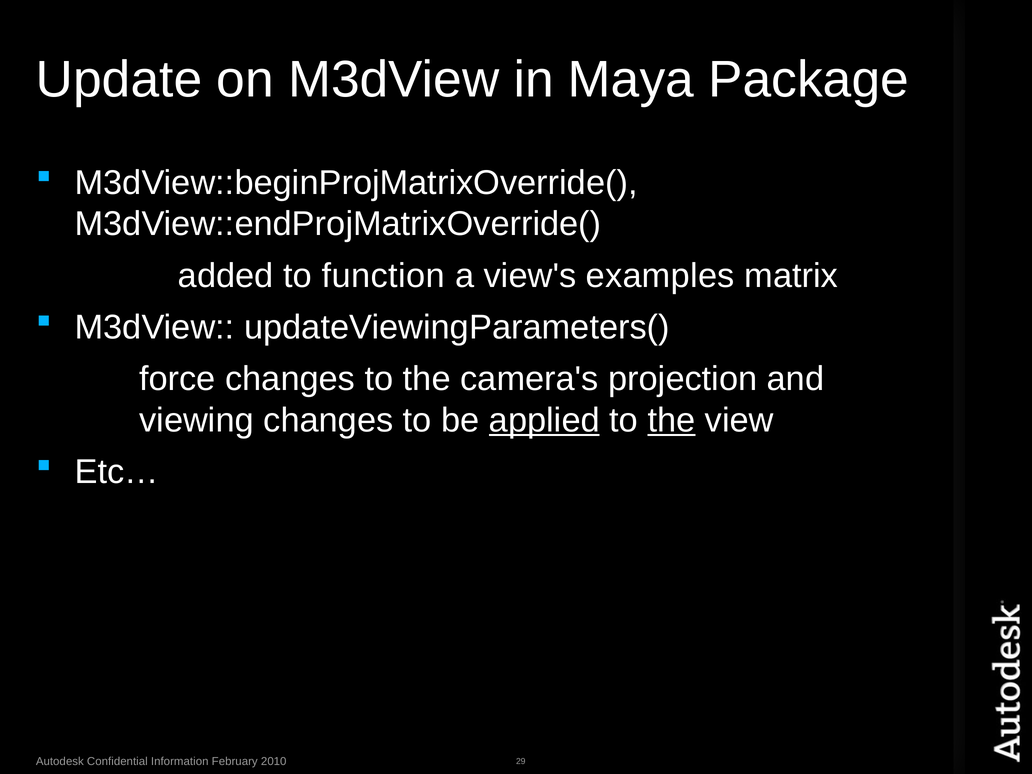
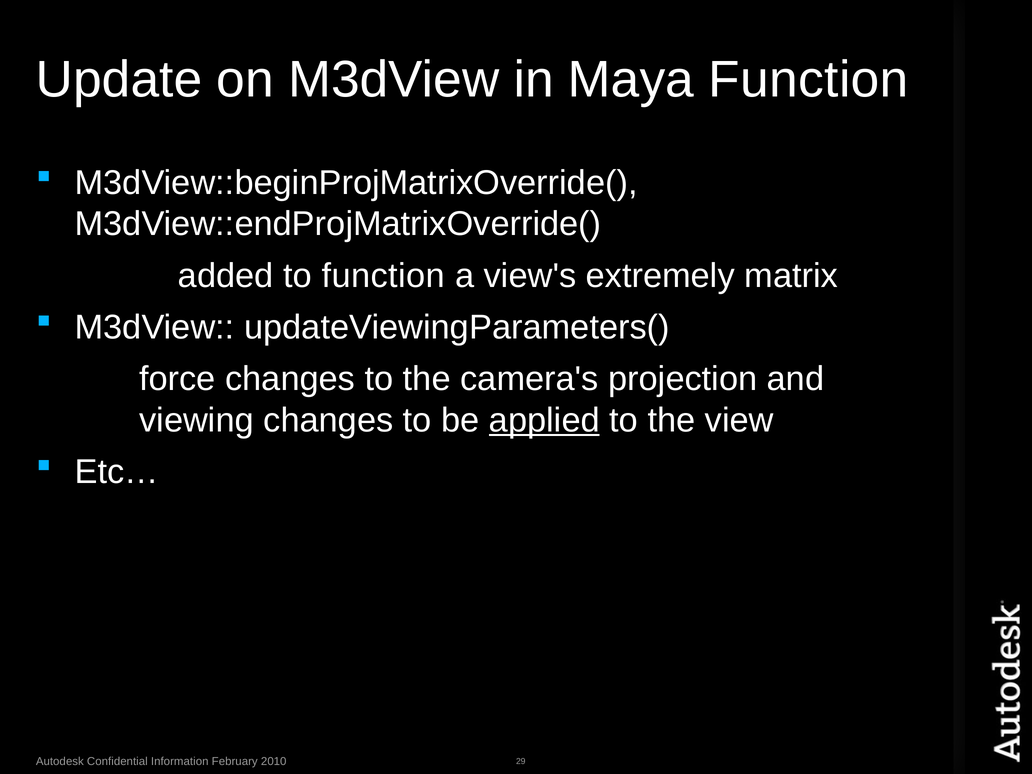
Maya Package: Package -> Function
examples: examples -> extremely
the at (671, 420) underline: present -> none
